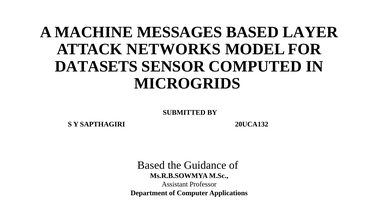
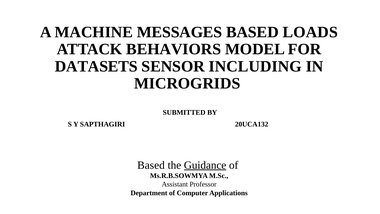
LAYER: LAYER -> LOADS
NETWORKS: NETWORKS -> BEHAVIORS
COMPUTED: COMPUTED -> INCLUDING
Guidance underline: none -> present
